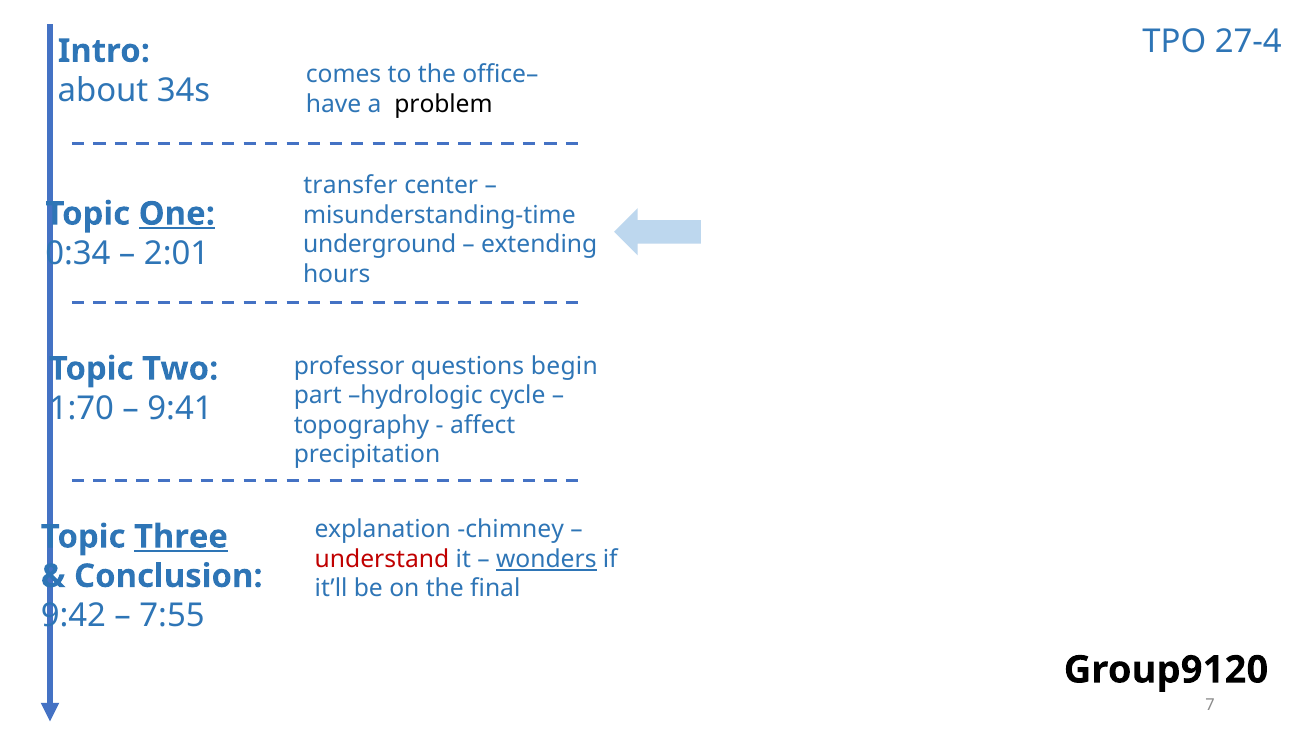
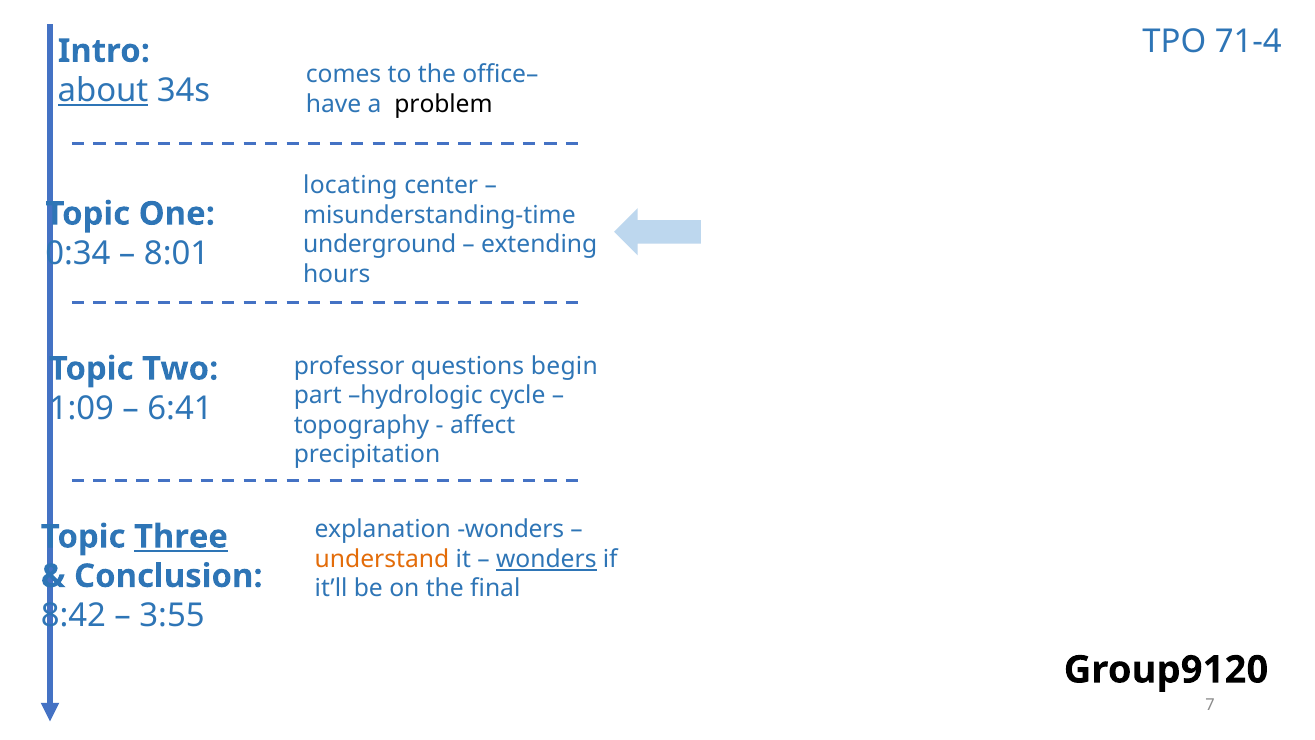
27-4: 27-4 -> 71-4
about underline: none -> present
transfer: transfer -> locating
One underline: present -> none
2:01: 2:01 -> 8:01
1:70: 1:70 -> 1:09
9:41: 9:41 -> 6:41
explanation chimney: chimney -> wonders
understand colour: red -> orange
9:42: 9:42 -> 8:42
7:55: 7:55 -> 3:55
